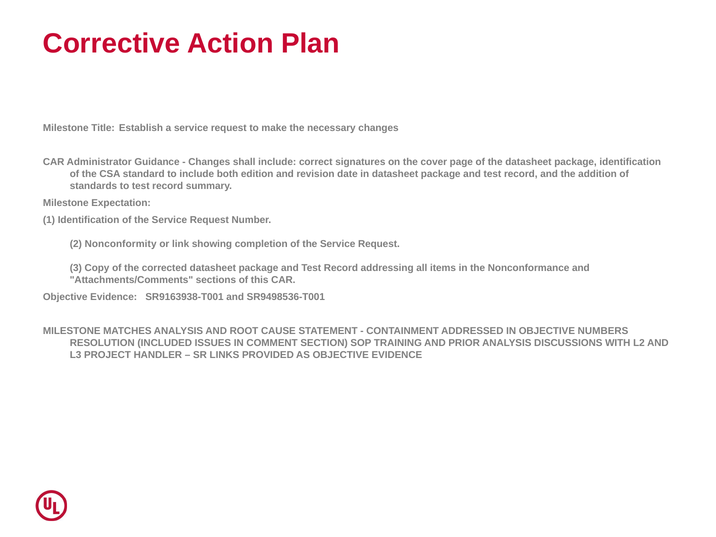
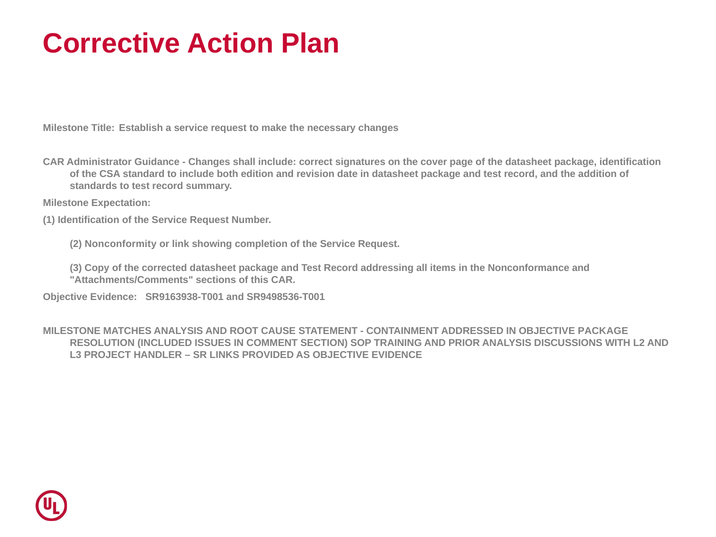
OBJECTIVE NUMBERS: NUMBERS -> PACKAGE
